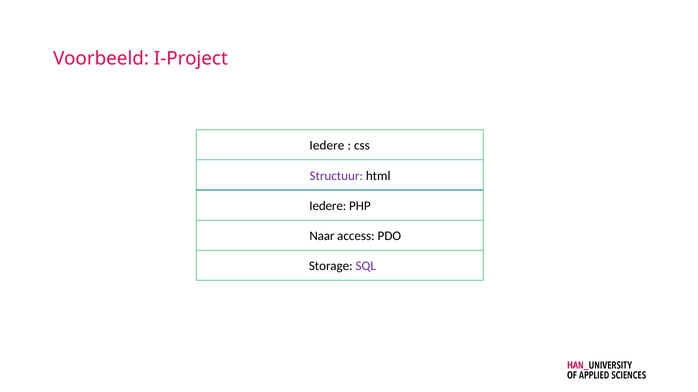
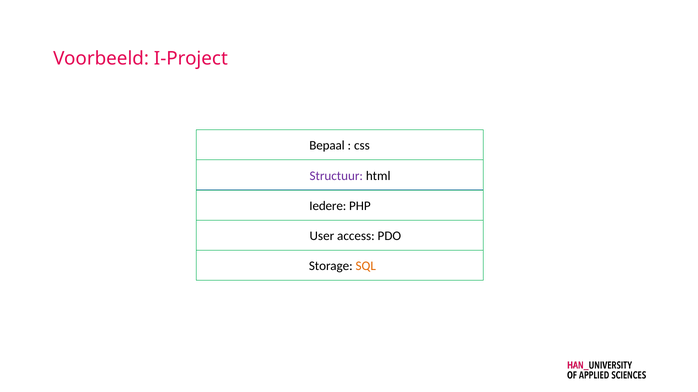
Iedere at (327, 146): Iedere -> Bepaal
Naar: Naar -> User
SQL colour: purple -> orange
